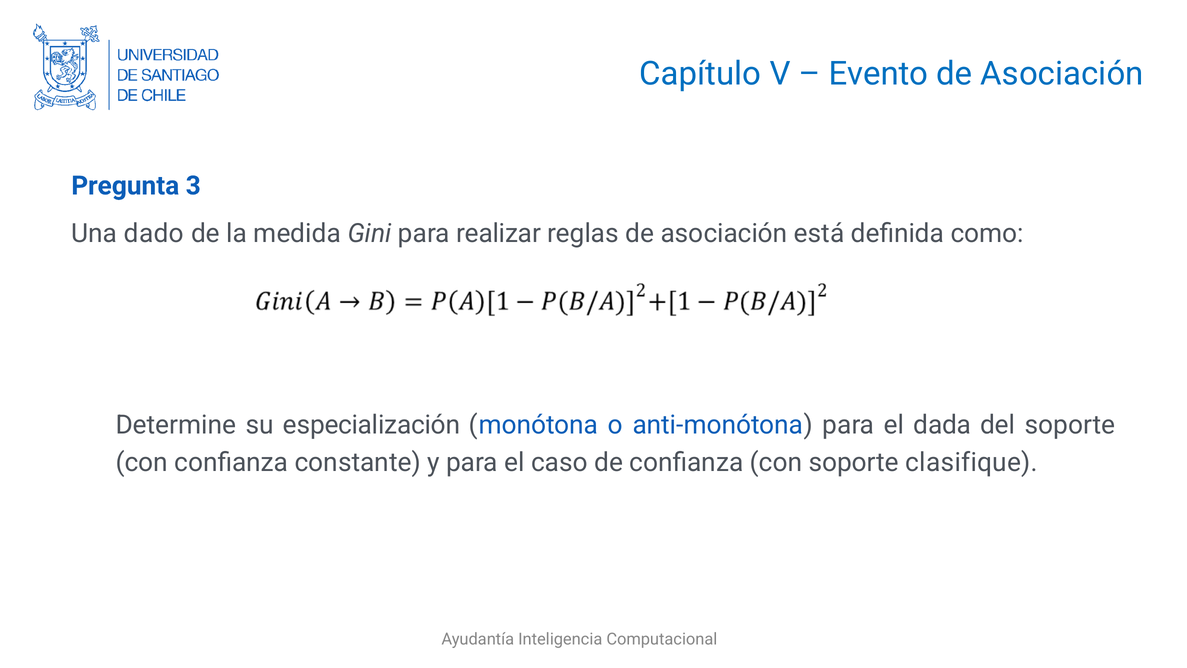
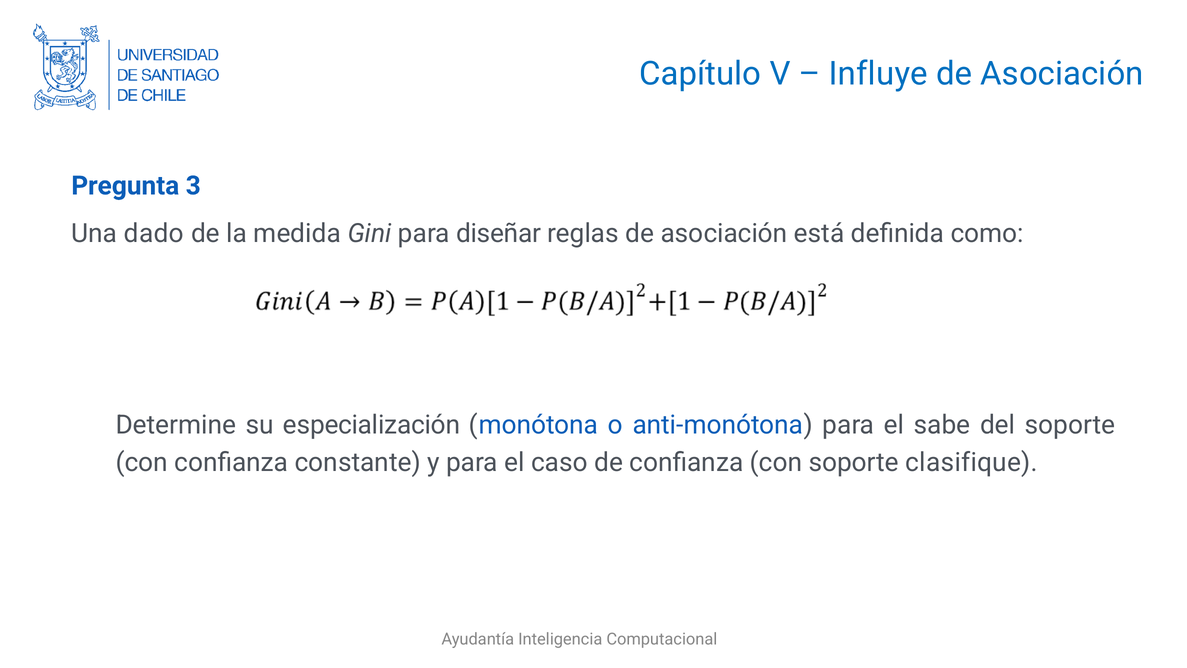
Evento: Evento -> Influye
realizar: realizar -> diseñar
dada: dada -> sabe
